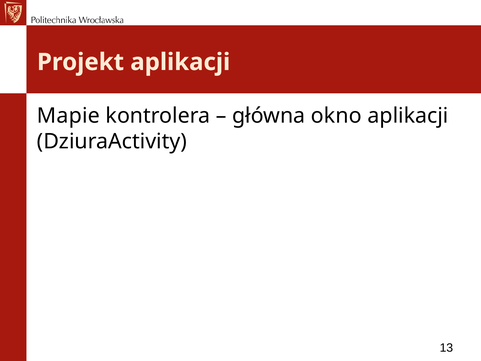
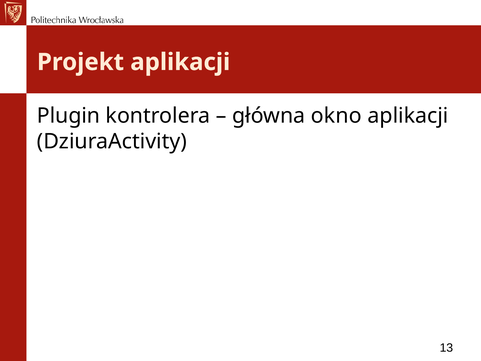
Mapie: Mapie -> Plugin
